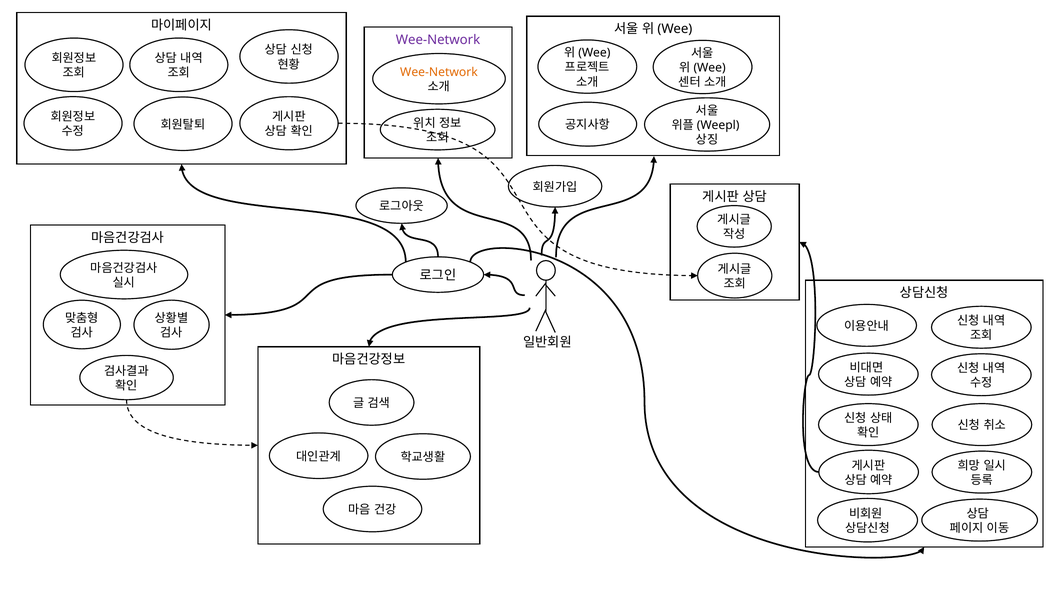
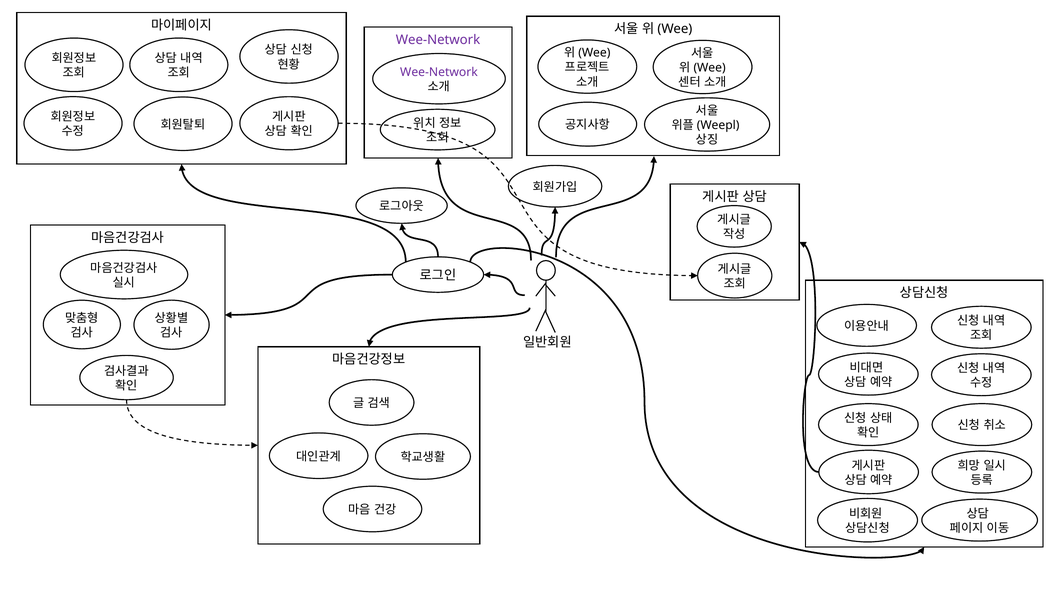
Wee-Network at (439, 72) colour: orange -> purple
